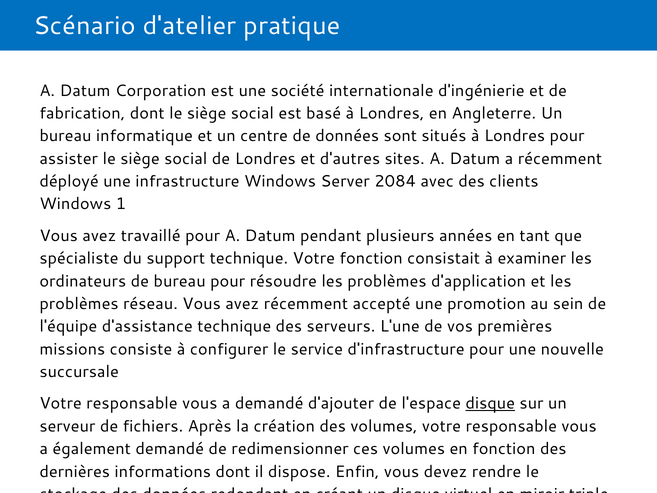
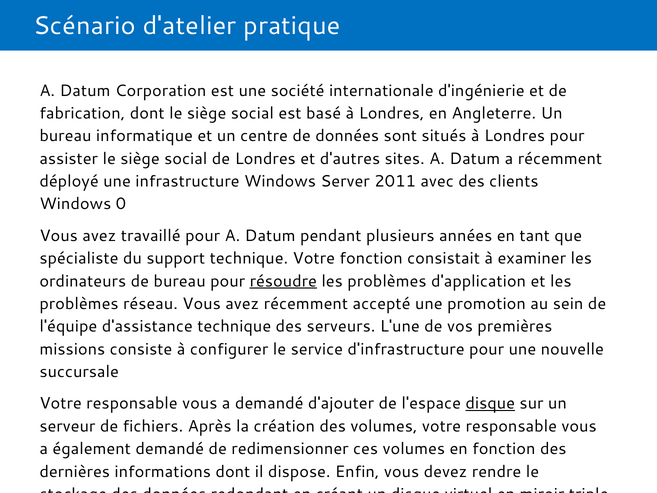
2084: 2084 -> 2011
1: 1 -> 0
résoudre underline: none -> present
